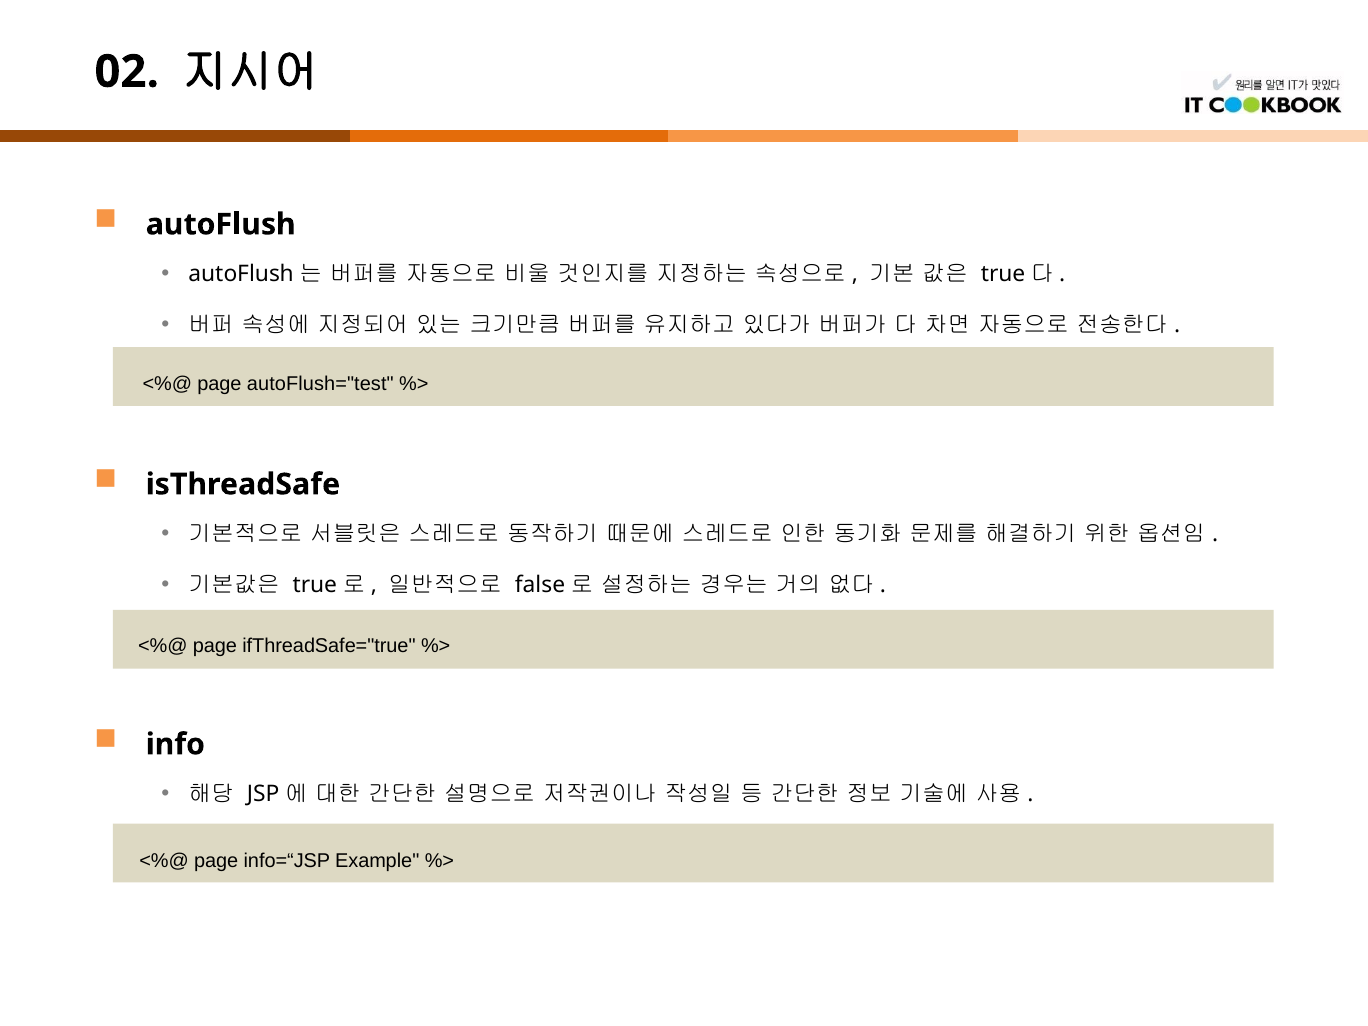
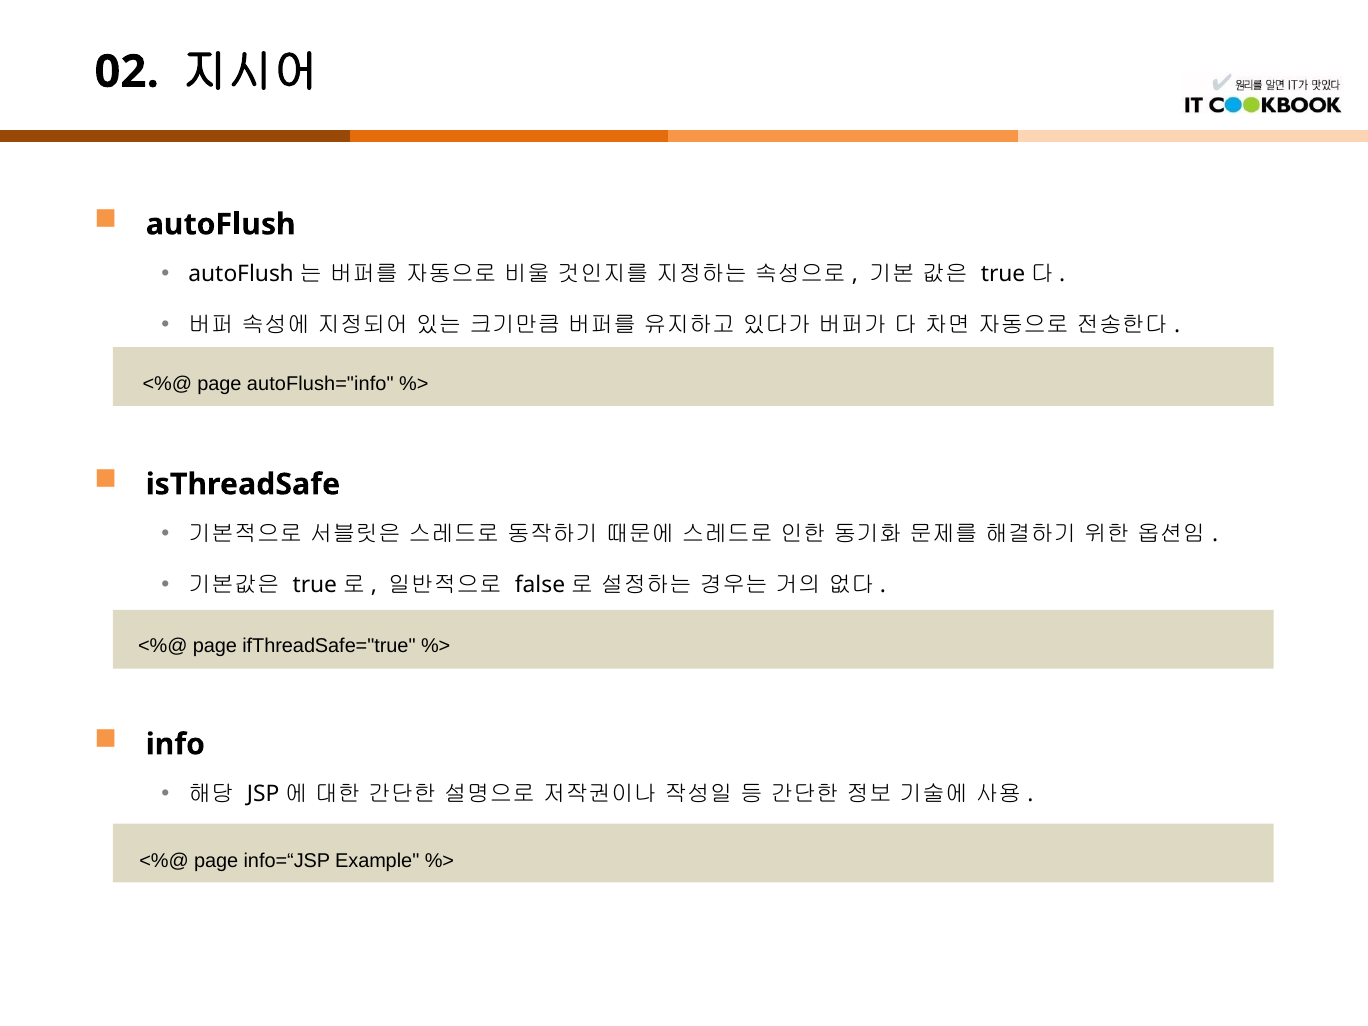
autoFlush="test: autoFlush="test -> autoFlush="info
